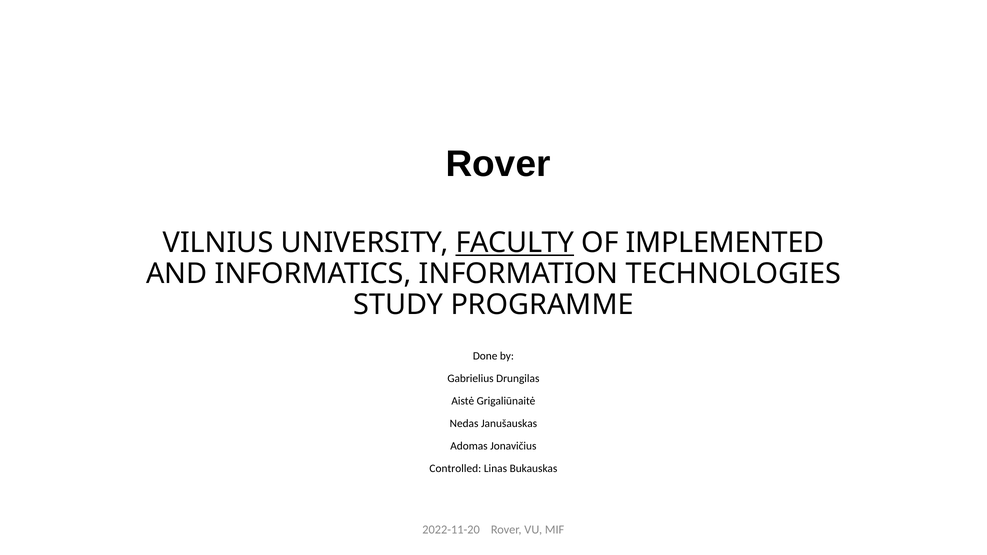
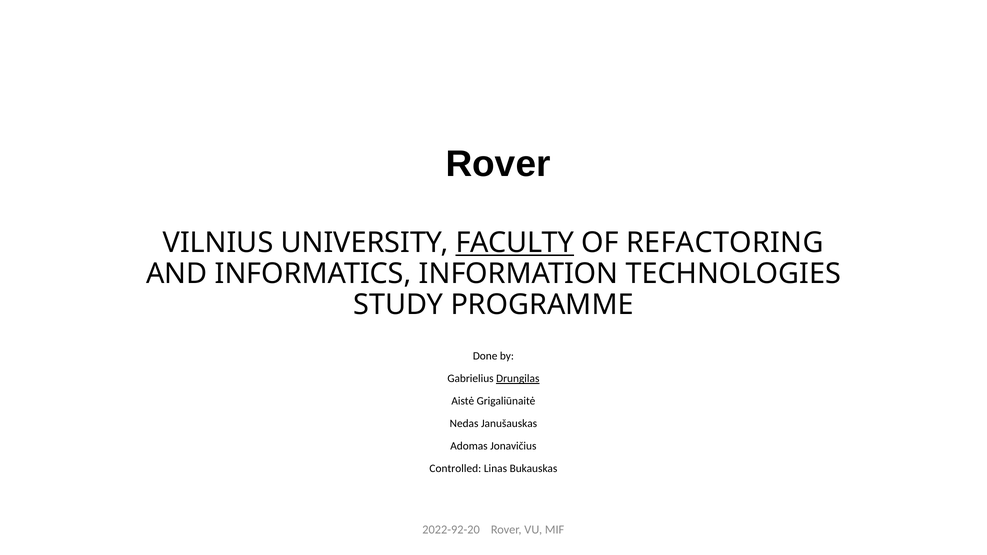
IMPLEMENTED: IMPLEMENTED -> REFACTORING
Drungilas underline: none -> present
2022-11-20: 2022-11-20 -> 2022-92-20
